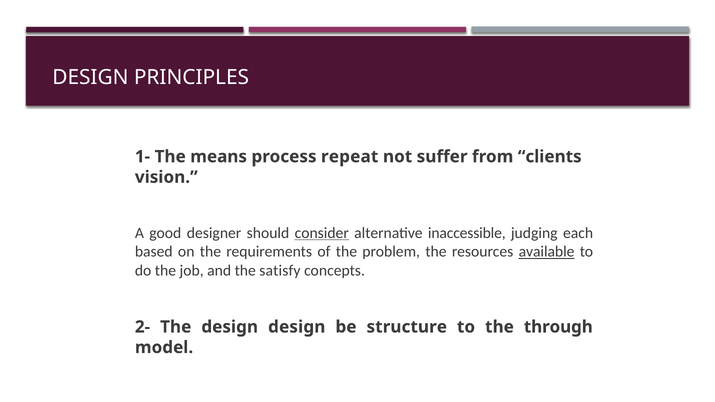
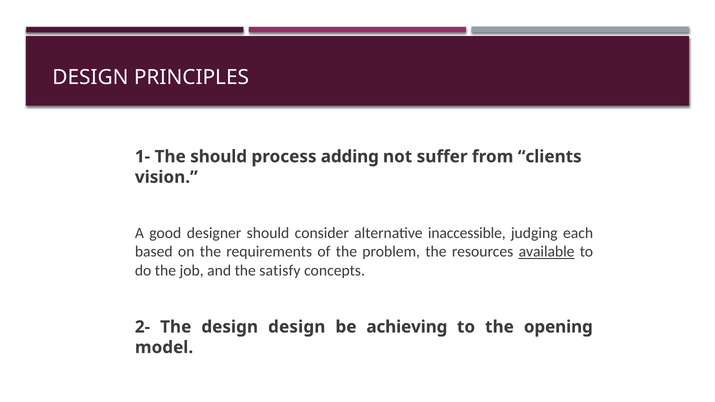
The means: means -> should
repeat: repeat -> adding
consider underline: present -> none
structure: structure -> achieving
through: through -> opening
